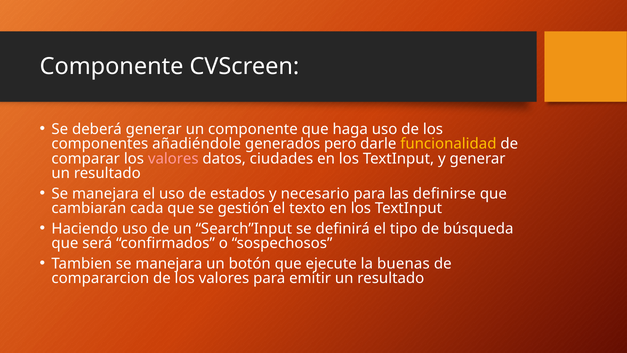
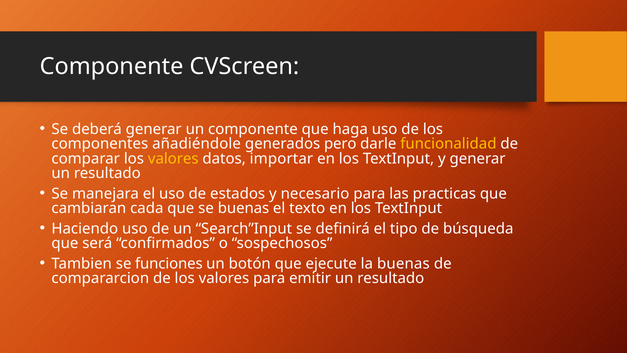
valores at (173, 158) colour: pink -> yellow
ciudades: ciudades -> importar
definirse: definirse -> practicas
se gestión: gestión -> buenas
Tambien se manejara: manejara -> funciones
